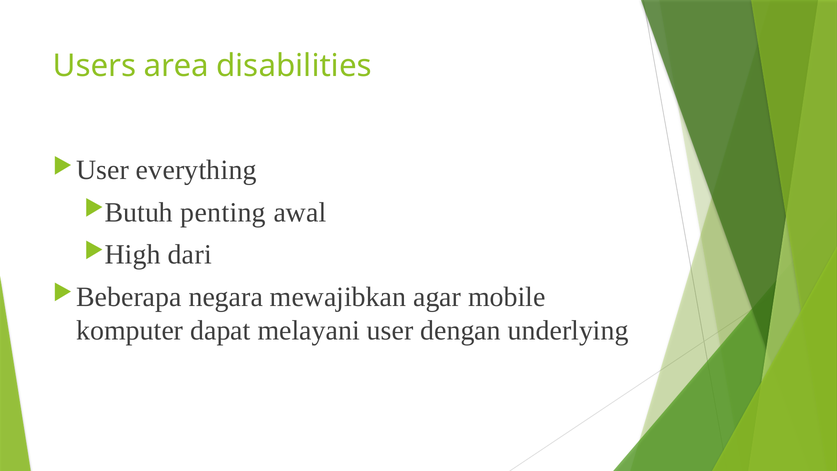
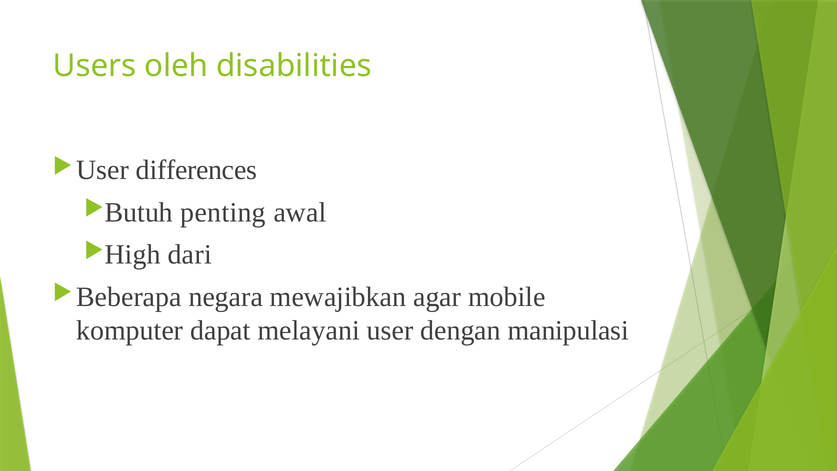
area: area -> oleh
everything: everything -> differences
underlying: underlying -> manipulasi
